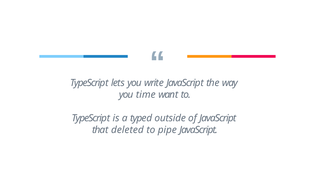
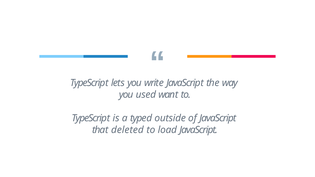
time: time -> used
pipe: pipe -> load
